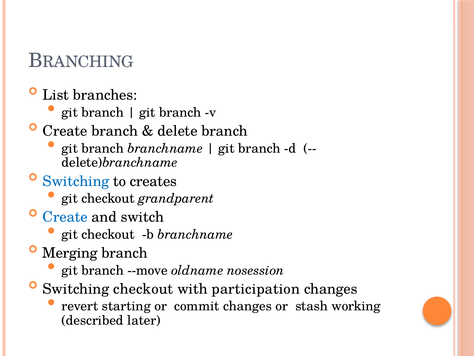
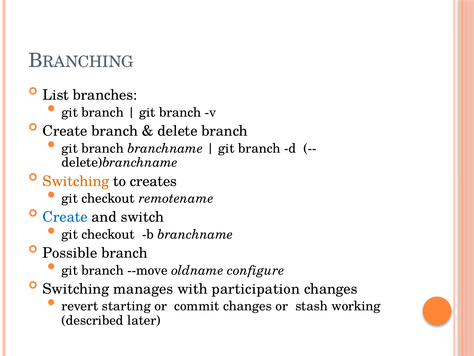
Switching at (76, 181) colour: blue -> orange
grandparent: grandparent -> remotename
Merging: Merging -> Possible
nosession: nosession -> configure
Switching checkout: checkout -> manages
